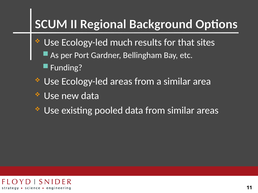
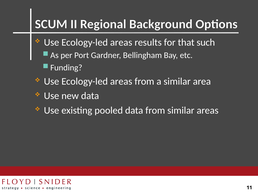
much at (121, 42): much -> areas
sites: sites -> such
